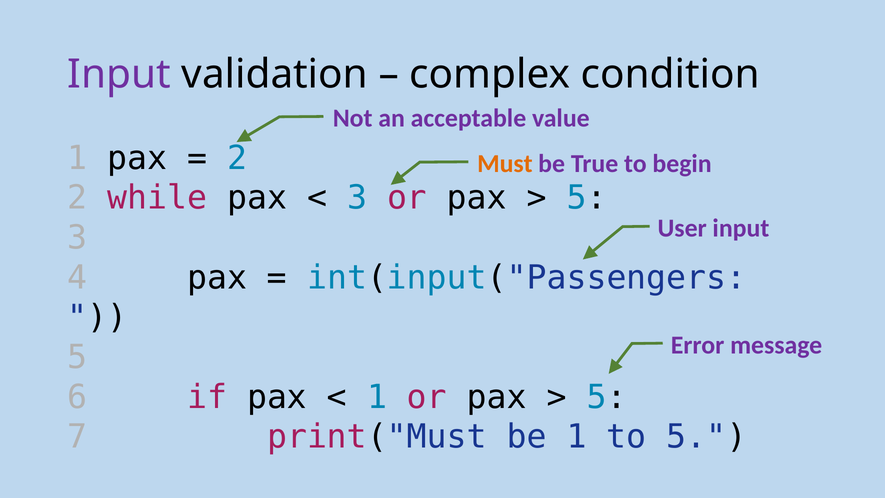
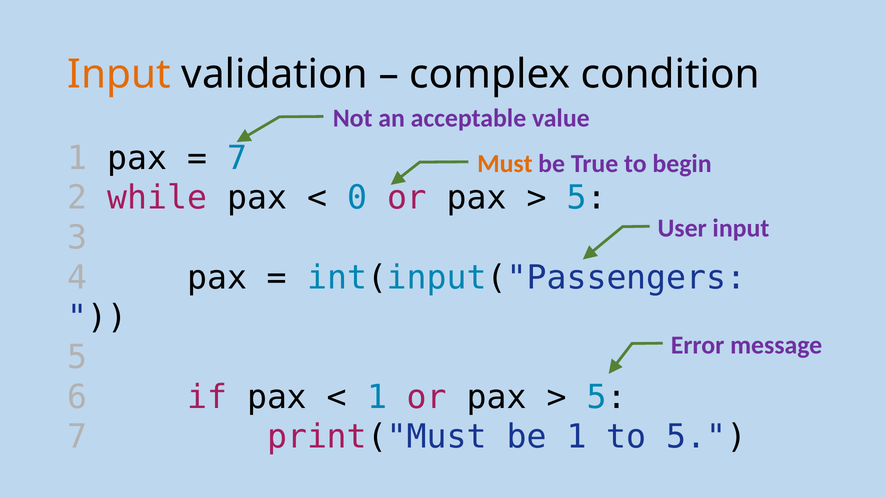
Input at (119, 74) colour: purple -> orange
2 at (237, 158): 2 -> 7
3 at (357, 198): 3 -> 0
